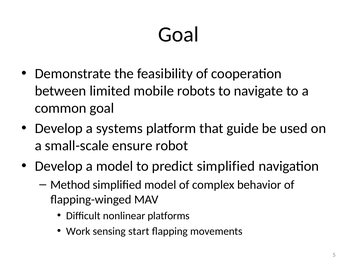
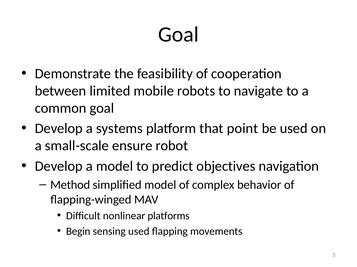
guide: guide -> point
predict simplified: simplified -> objectives
Work: Work -> Begin
sensing start: start -> used
